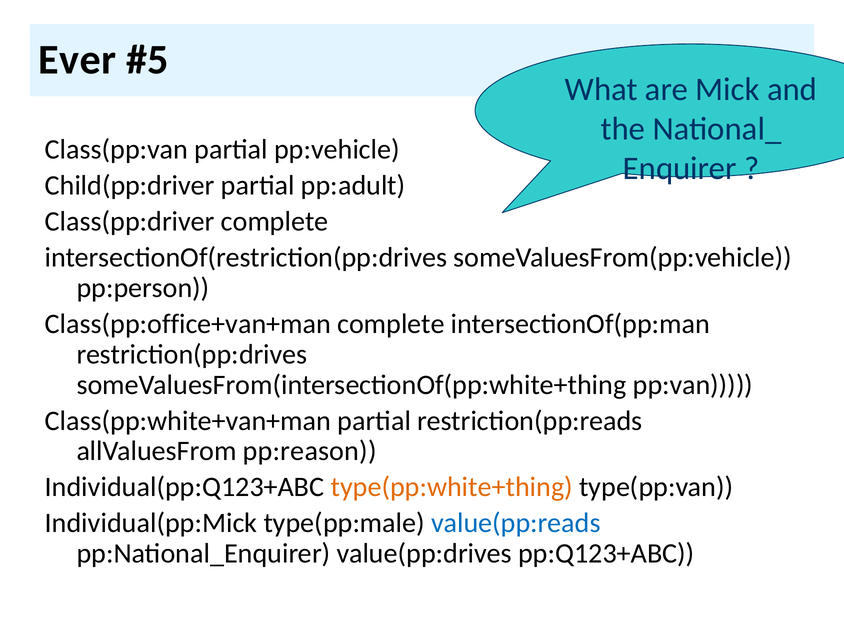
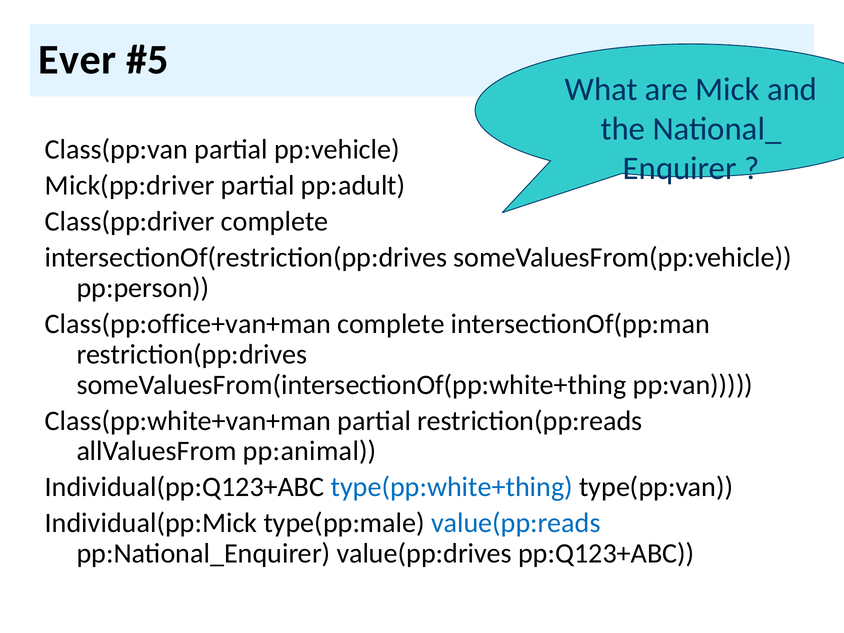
Child(pp:driver: Child(pp:driver -> Mick(pp:driver
pp:reason: pp:reason -> pp:animal
type(pp:white+thing colour: orange -> blue
